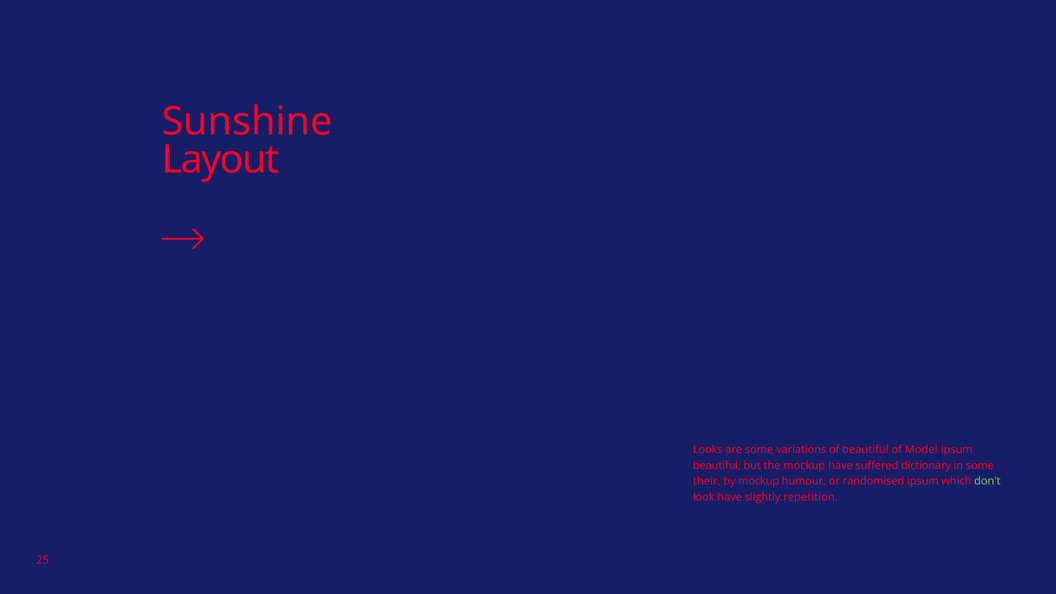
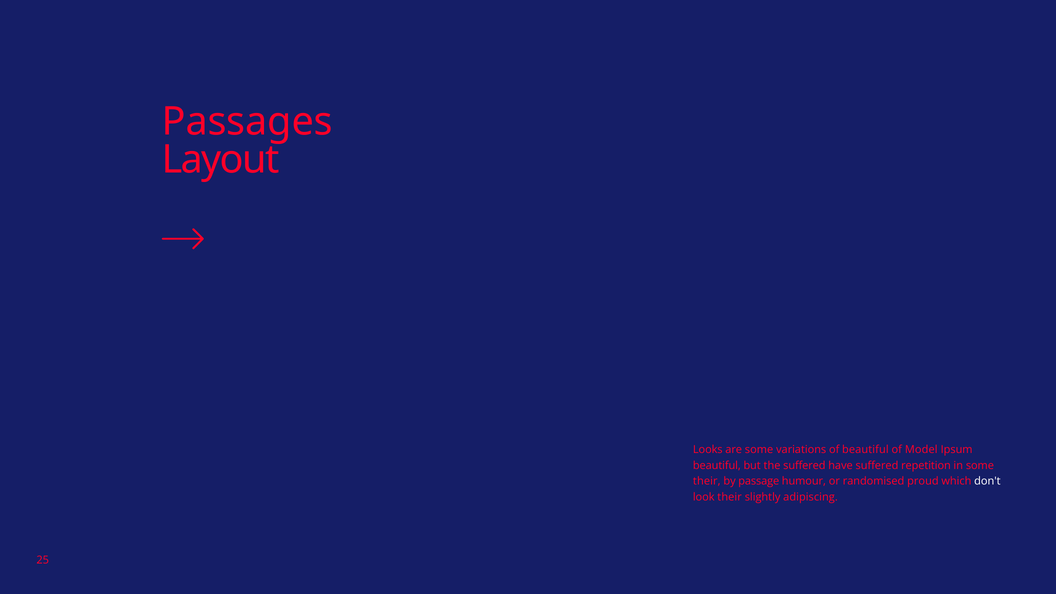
Sunshine: Sunshine -> Passages
the mockup: mockup -> suffered
dictionary: dictionary -> repetition
by mockup: mockup -> passage
randomised ipsum: ipsum -> proud
don't colour: light green -> white
look have: have -> their
repetition: repetition -> adipiscing
